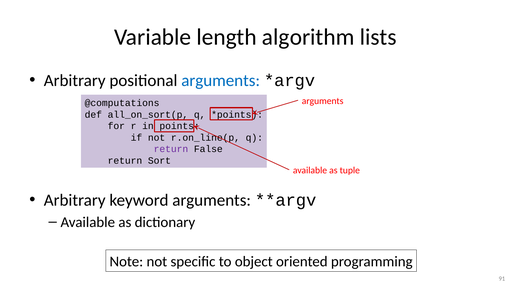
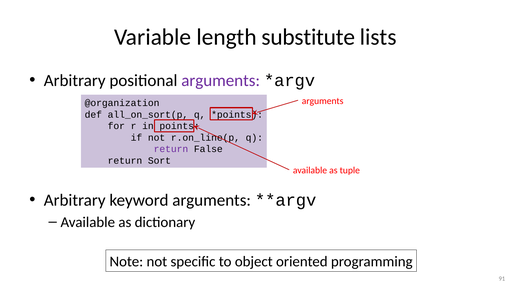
algorithm: algorithm -> substitute
arguments at (221, 80) colour: blue -> purple
@computations: @computations -> @organization
